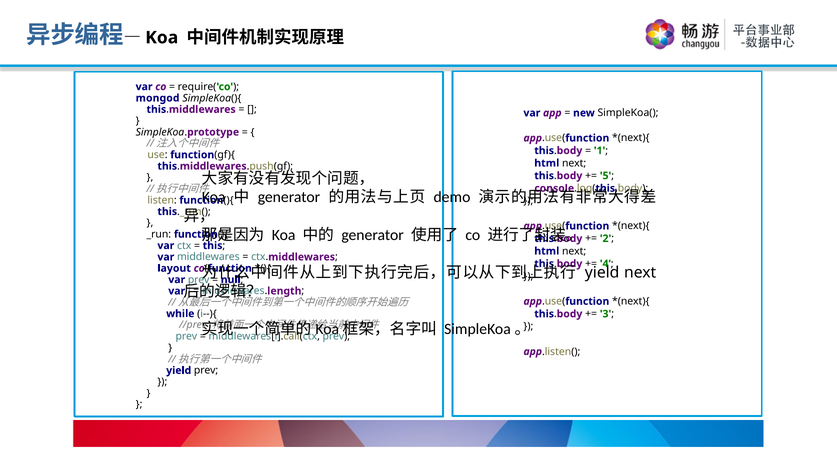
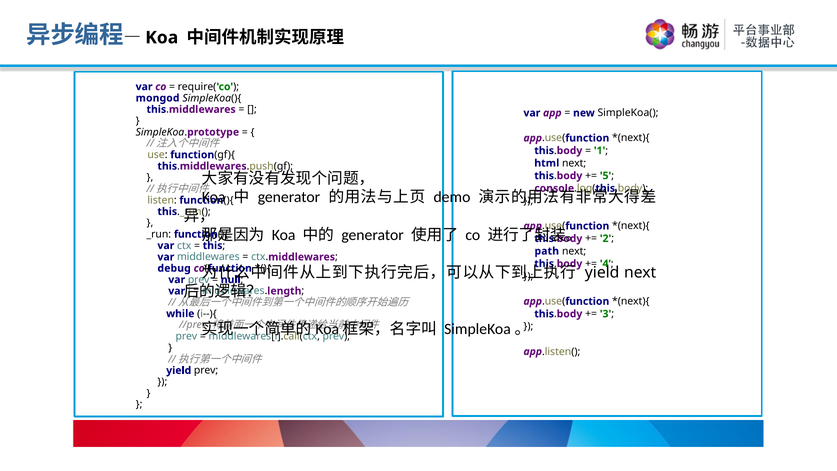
html at (547, 251): html -> path
layout: layout -> debug
